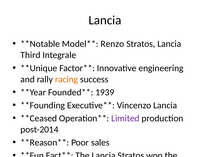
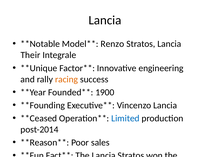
Third: Third -> Their
1939: 1939 -> 1900
Limited colour: purple -> blue
